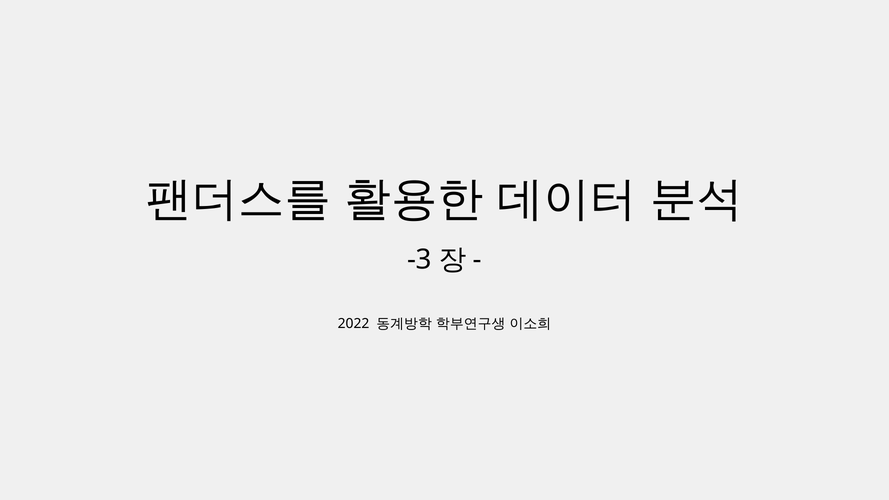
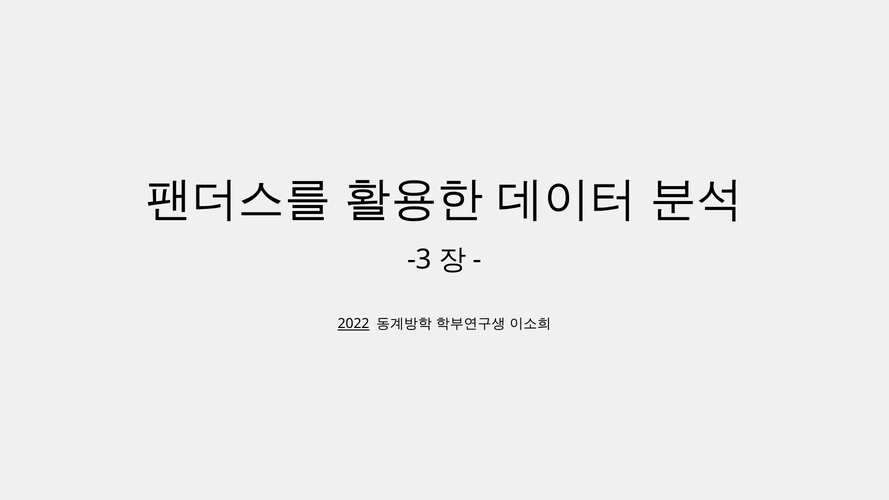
2022 underline: none -> present
